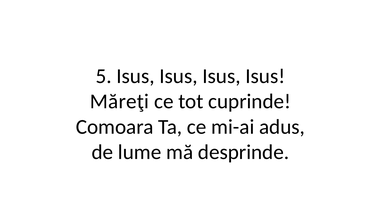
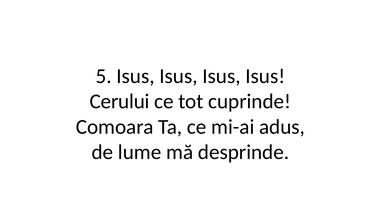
Măreţi: Măreţi -> Cerului
